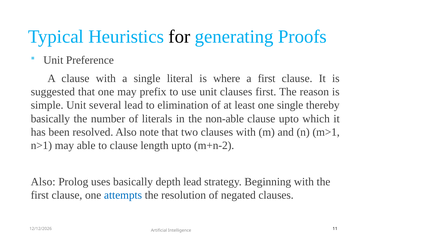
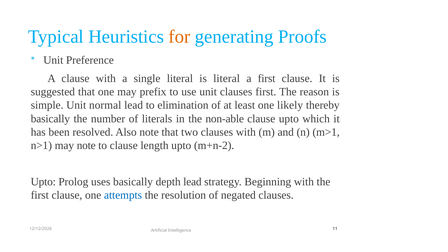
for colour: black -> orange
is where: where -> literal
several: several -> normal
one single: single -> likely
may able: able -> note
Also at (43, 182): Also -> Upto
